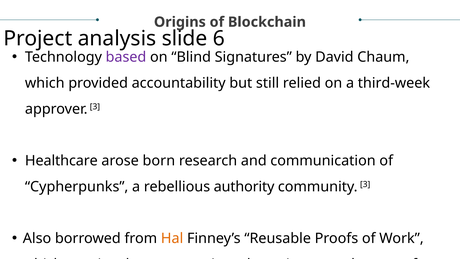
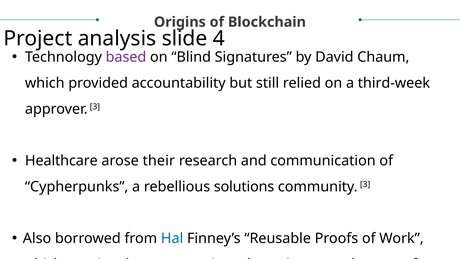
slide 6: 6 -> 4
born: born -> their
authority: authority -> solutions
Hal colour: orange -> blue
